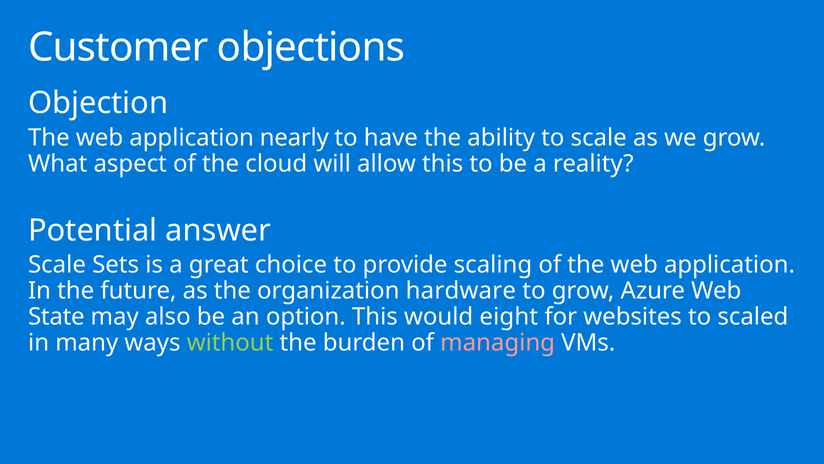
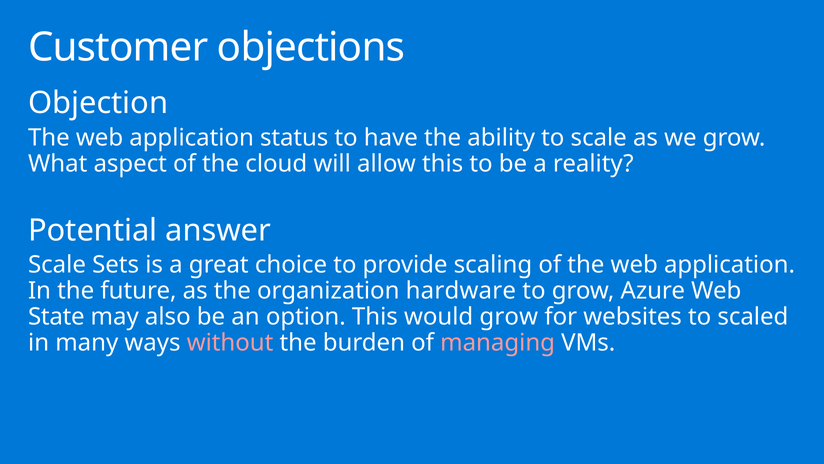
nearly: nearly -> status
would eight: eight -> grow
without colour: light green -> pink
